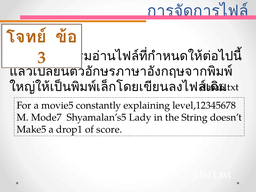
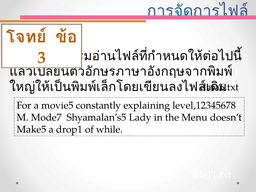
String: String -> Menu
score: score -> while
